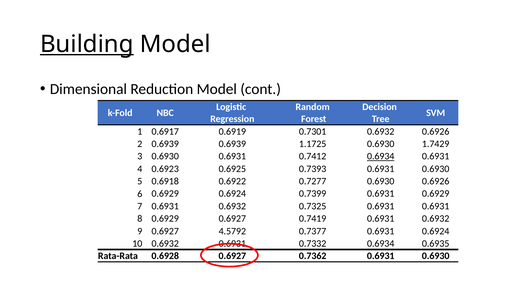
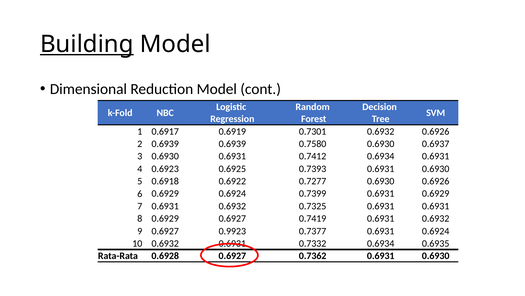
1.1725: 1.1725 -> 0.7580
1.7429: 1.7429 -> 0.6937
0.6934 at (381, 156) underline: present -> none
4.5792: 4.5792 -> 0.9923
